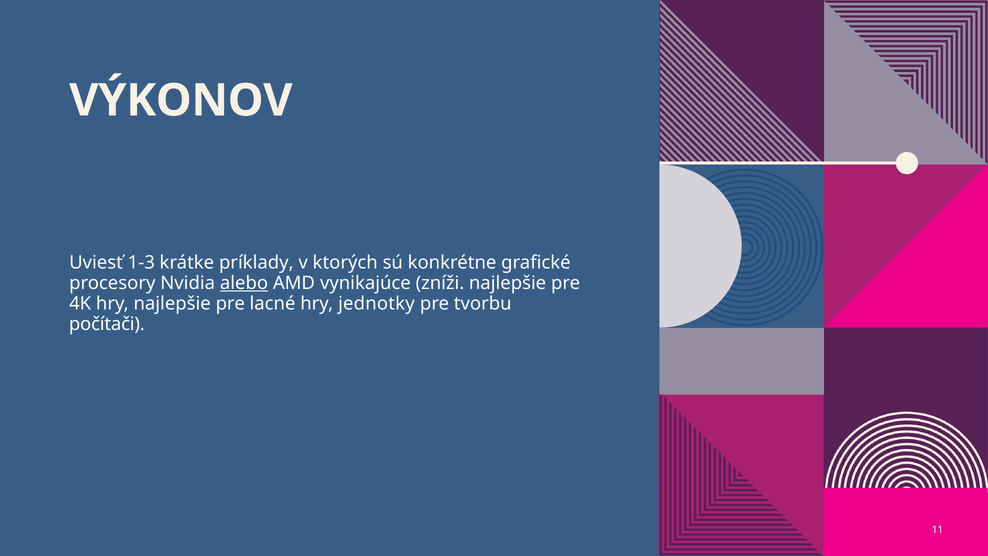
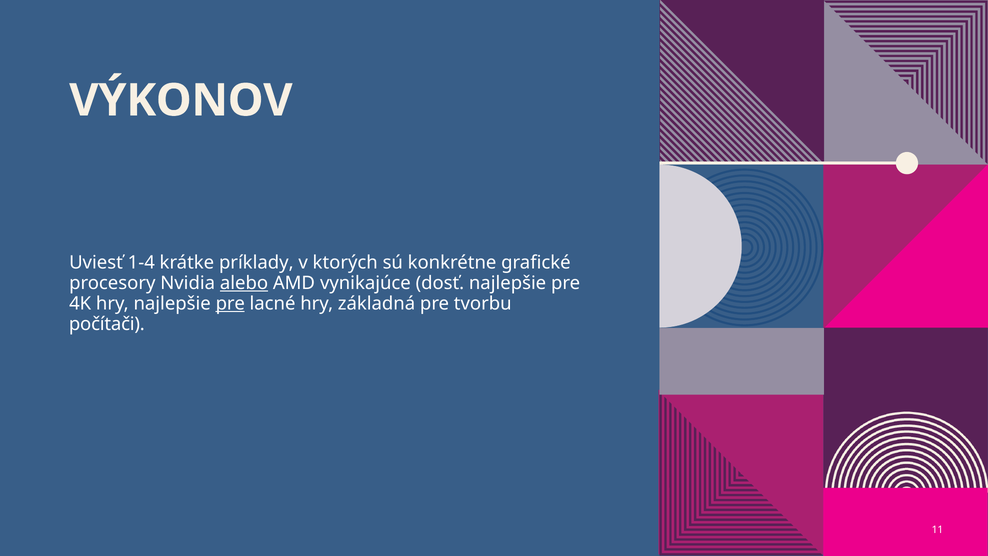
1-3: 1-3 -> 1-4
zníži: zníži -> dosť
pre at (230, 304) underline: none -> present
jednotky: jednotky -> základná
